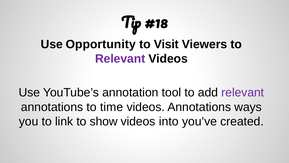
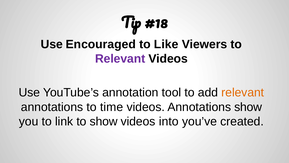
Opportunity: Opportunity -> Encouraged
Visit: Visit -> Like
relevant at (243, 92) colour: purple -> orange
Annotations ways: ways -> show
